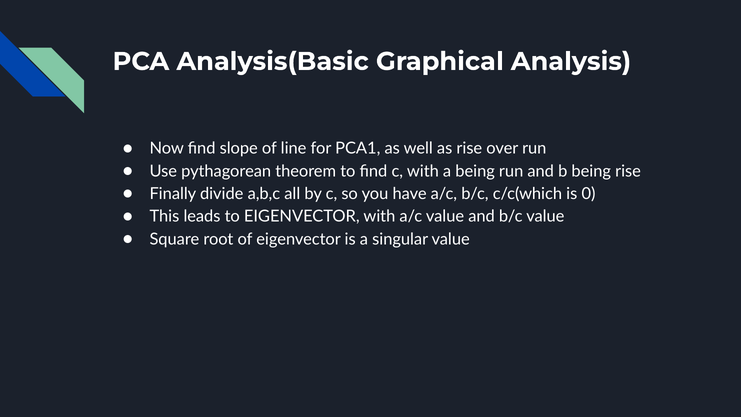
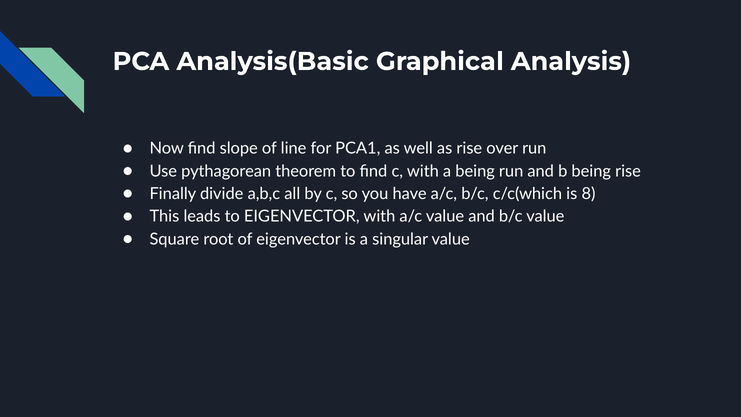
0: 0 -> 8
